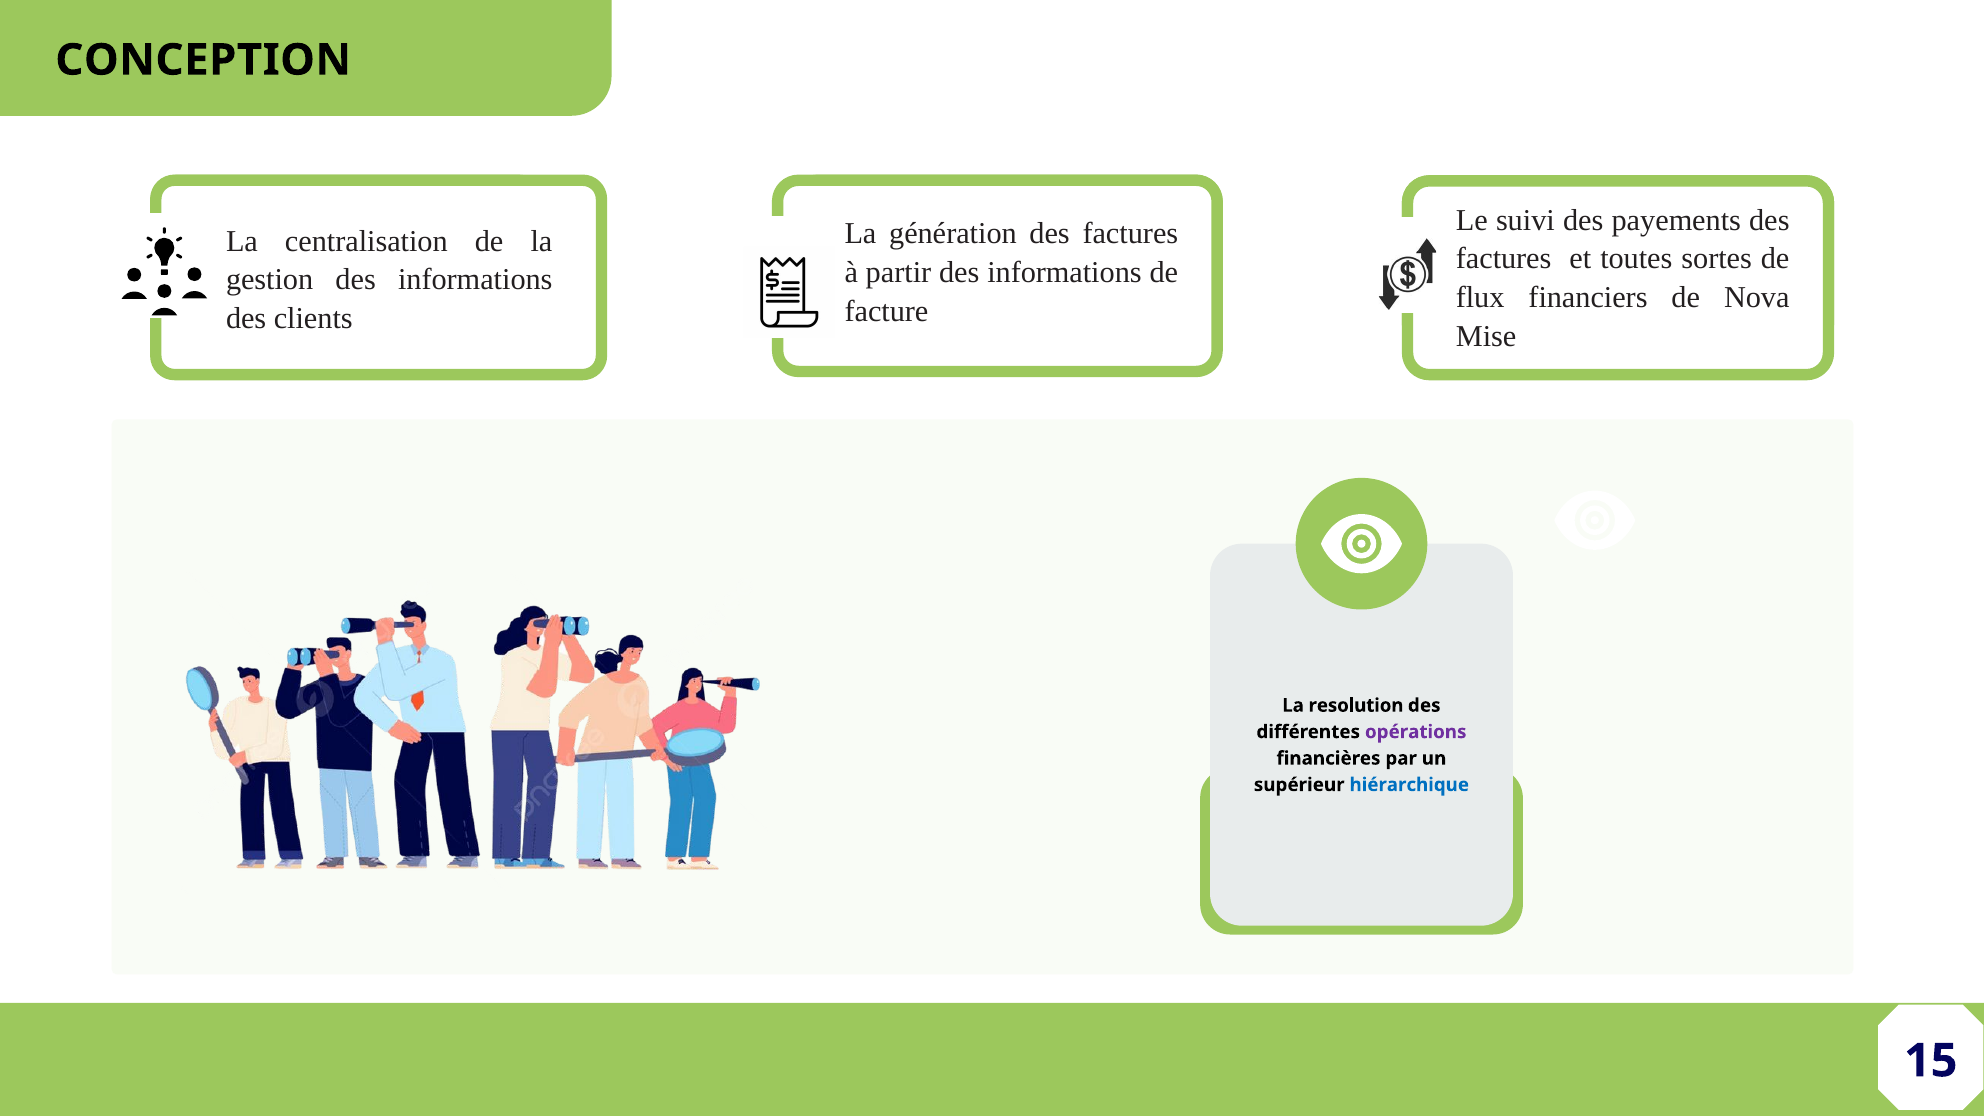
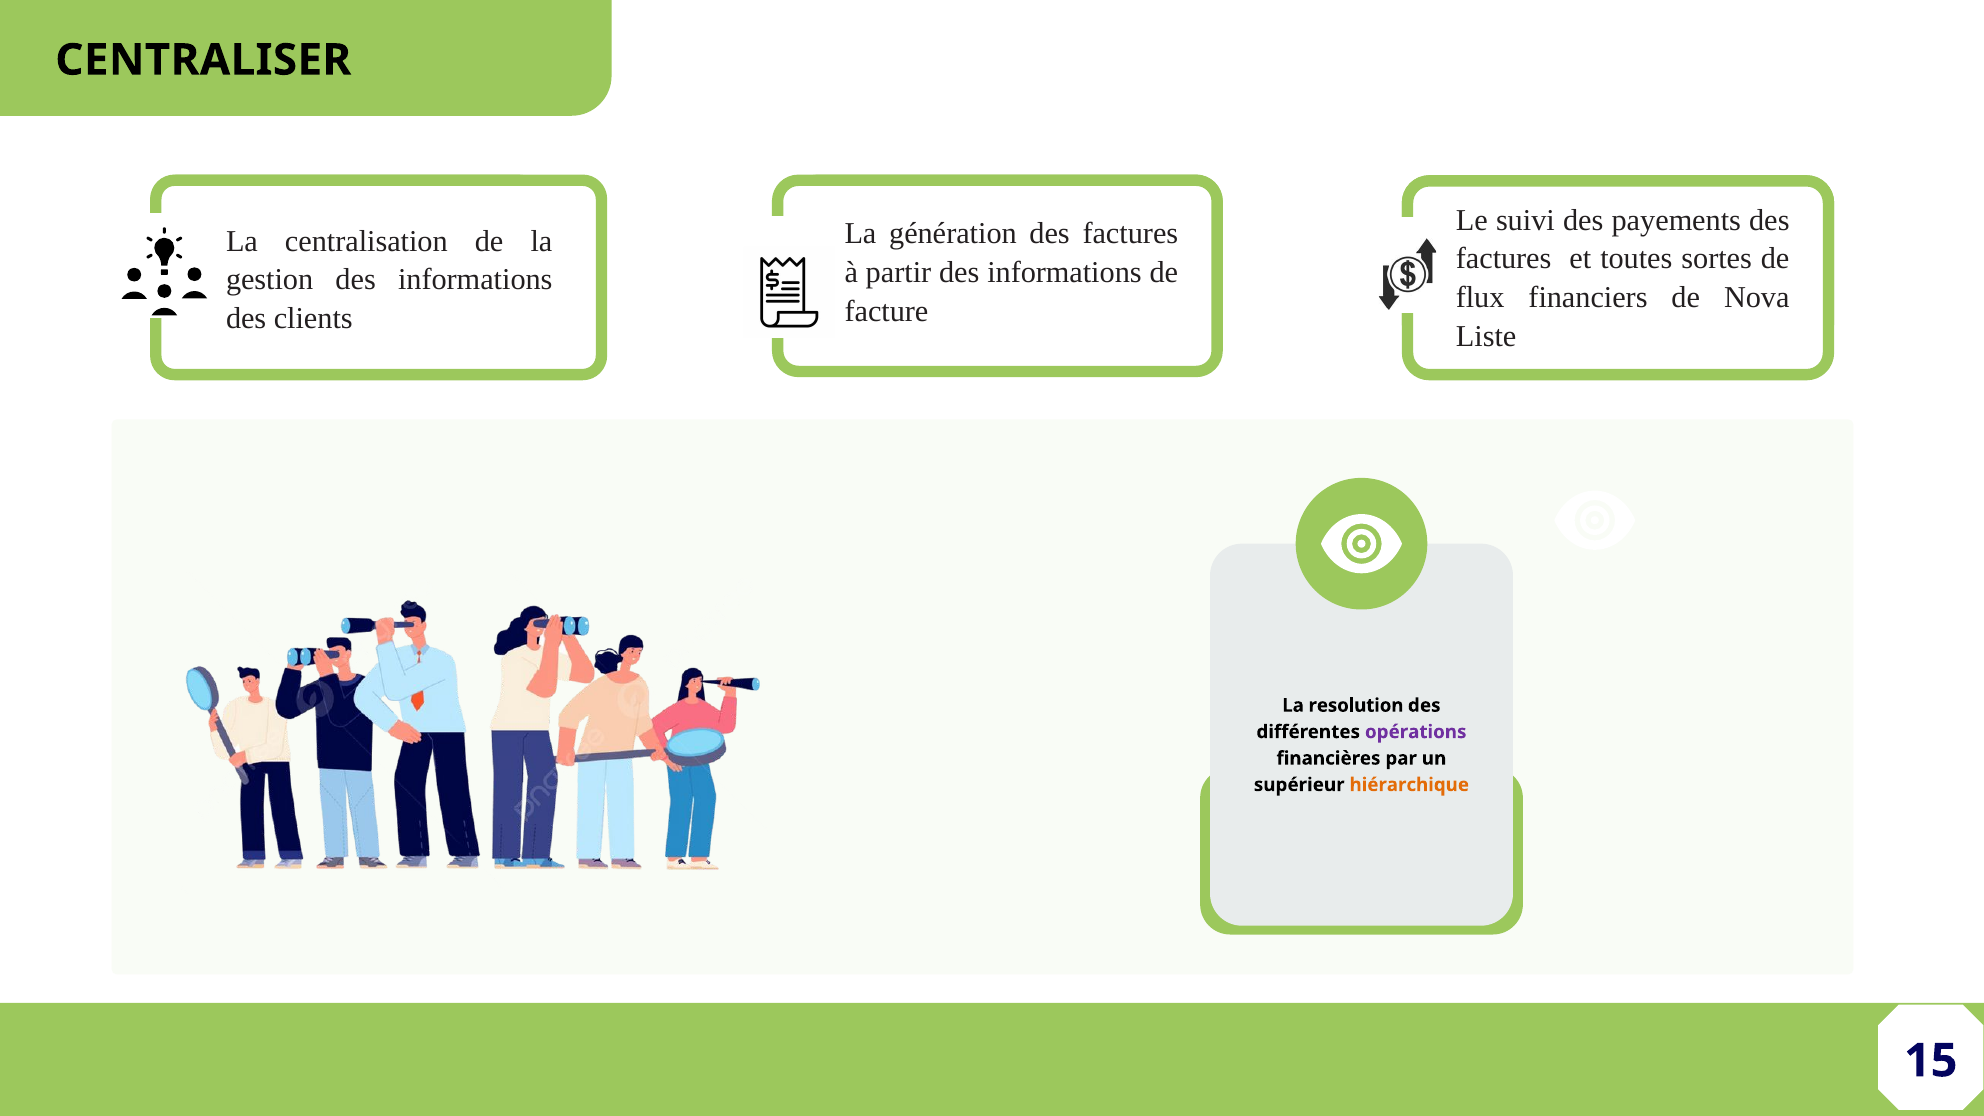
CONCEPTION: CONCEPTION -> CENTRALISER
Mise: Mise -> Liste
hiérarchique colour: blue -> orange
